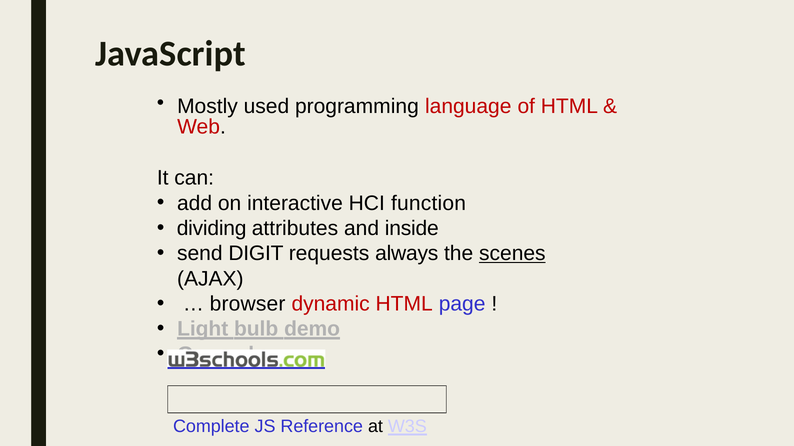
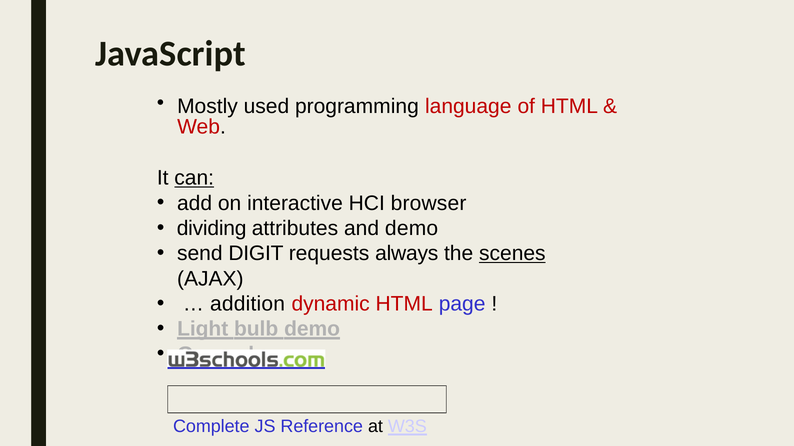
can underline: none -> present
function: function -> browser
and inside: inside -> demo
browser: browser -> addition
